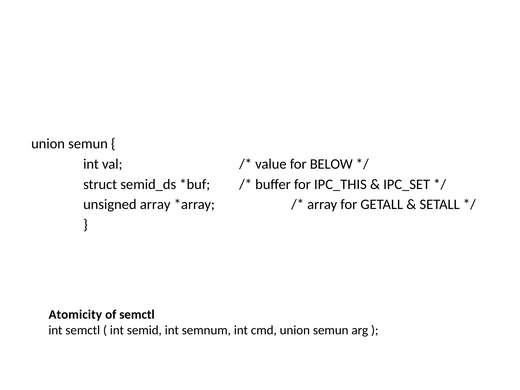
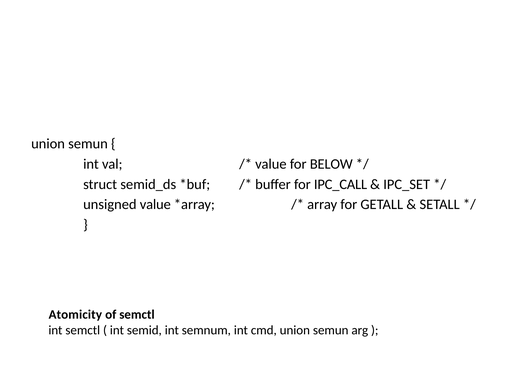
IPC_THIS: IPC_THIS -> IPC_CALL
unsigned array: array -> value
